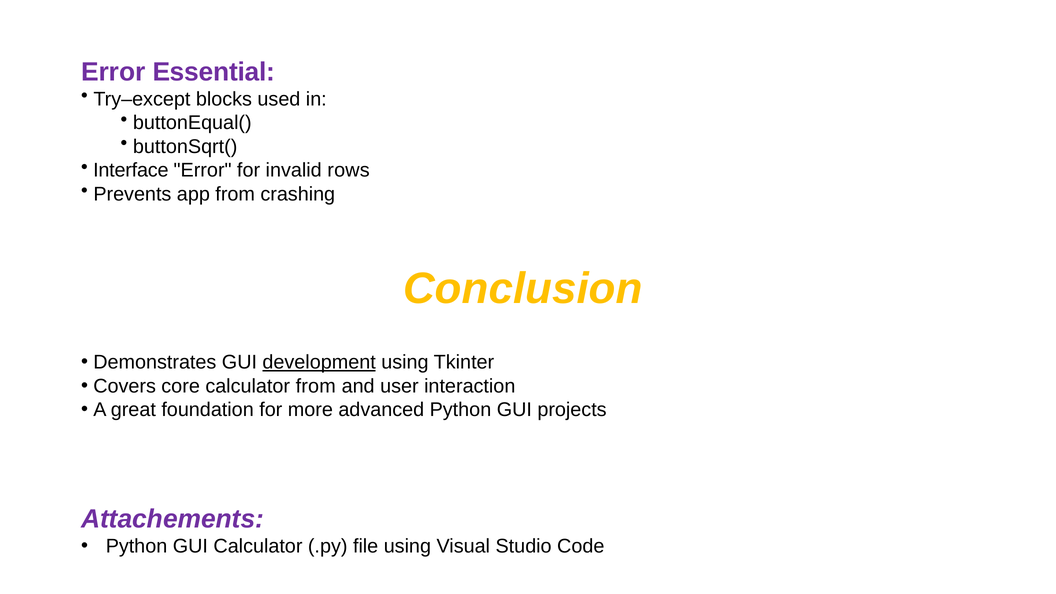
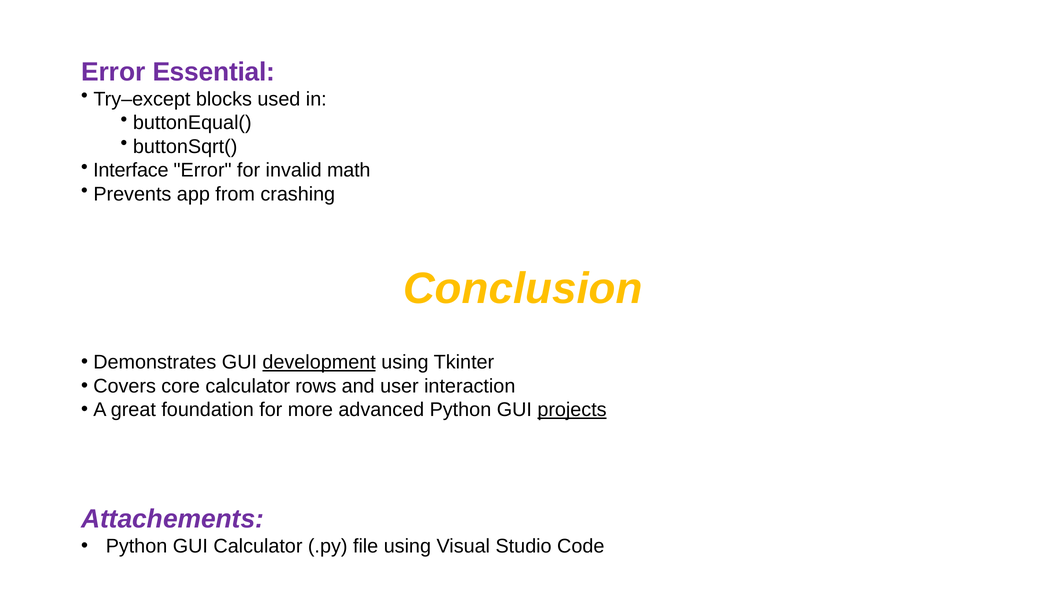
rows: rows -> math
calculator from: from -> rows
projects underline: none -> present
